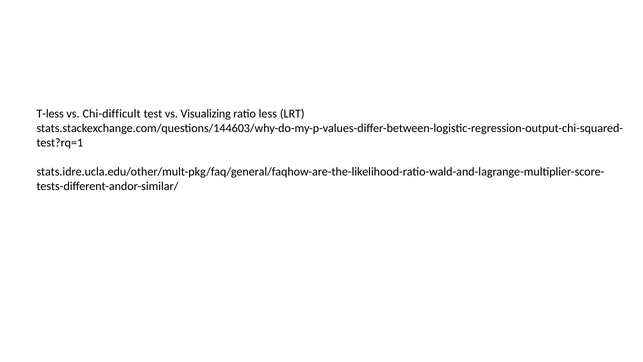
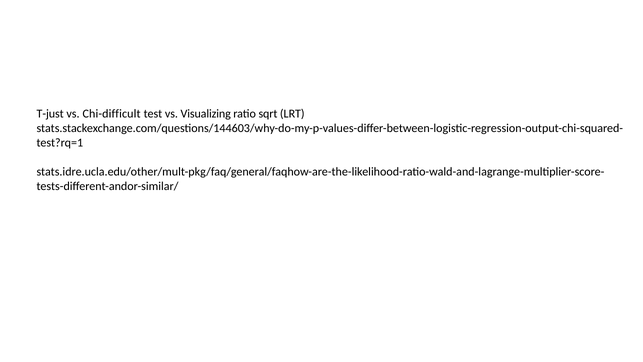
T-less: T-less -> T-just
less: less -> sqrt
